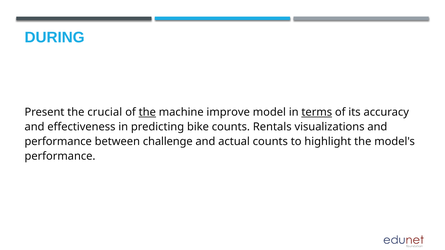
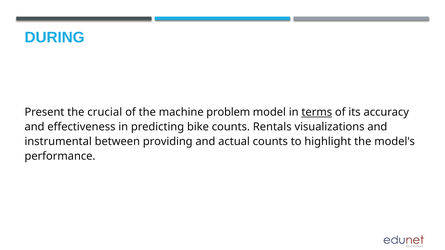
the at (147, 112) underline: present -> none
improve: improve -> problem
performance at (58, 142): performance -> instrumental
challenge: challenge -> providing
